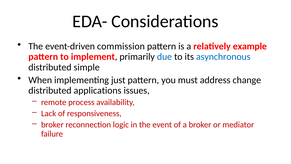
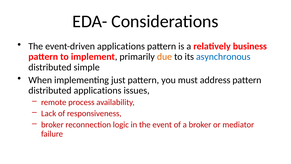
event-driven commission: commission -> applications
example: example -> business
due colour: blue -> orange
address change: change -> pattern
